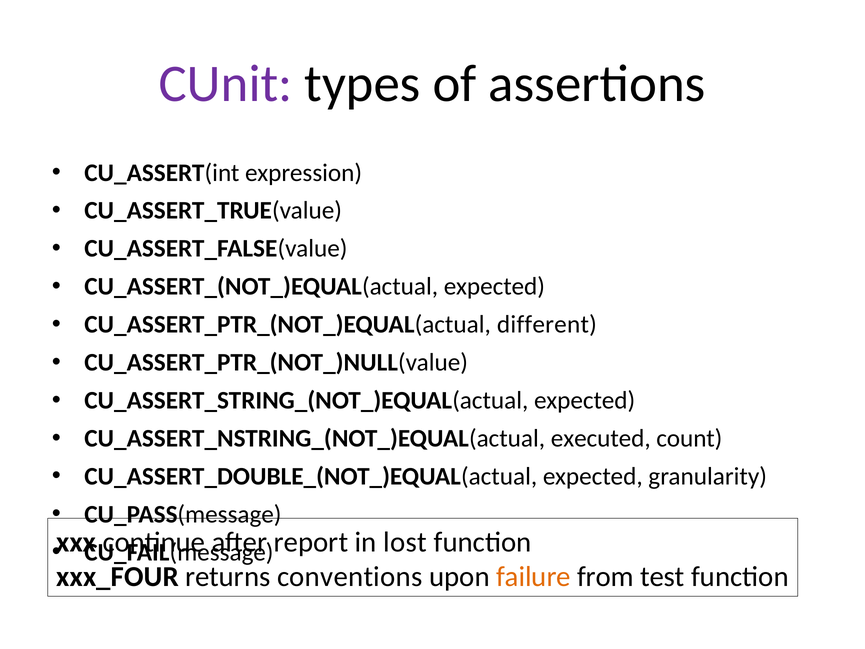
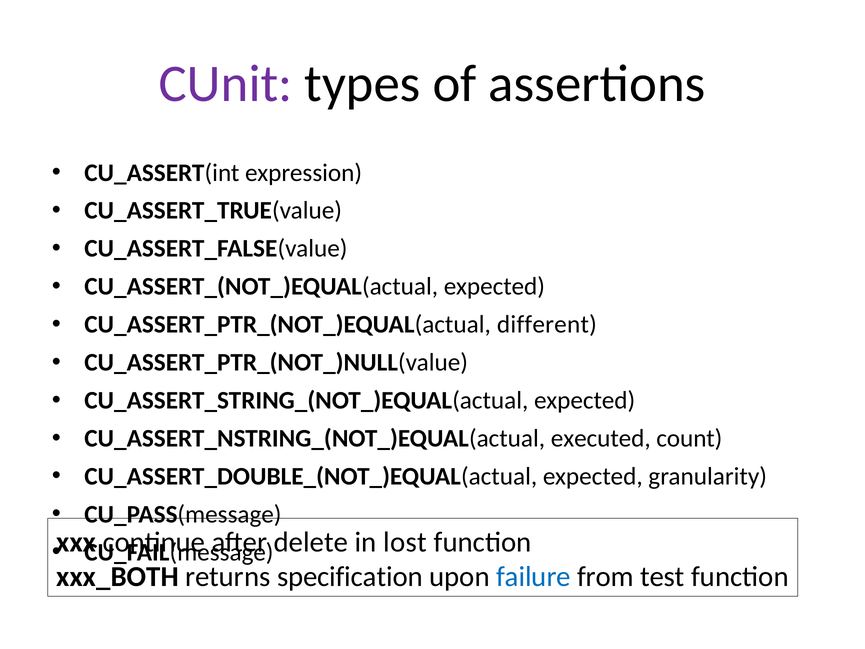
report: report -> delete
xxx_FOUR: xxx_FOUR -> xxx_BOTH
conventions: conventions -> specification
failure colour: orange -> blue
